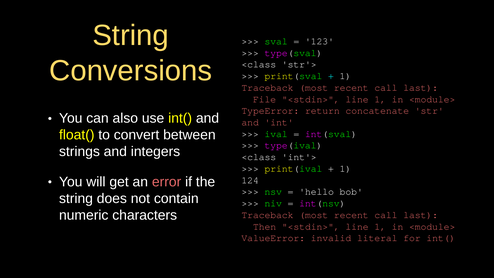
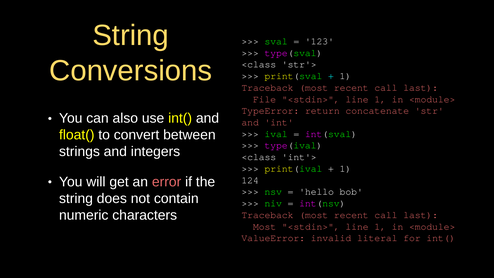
Then at (265, 226): Then -> Most
